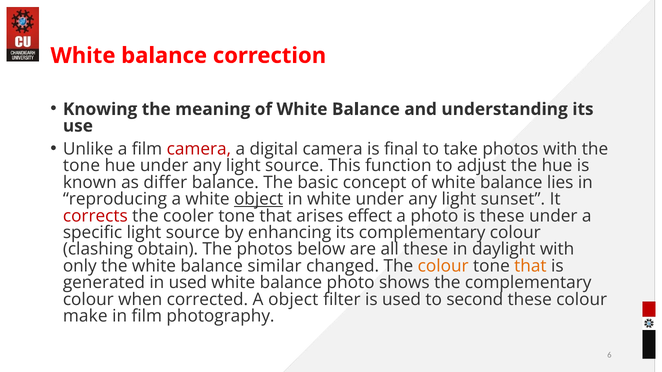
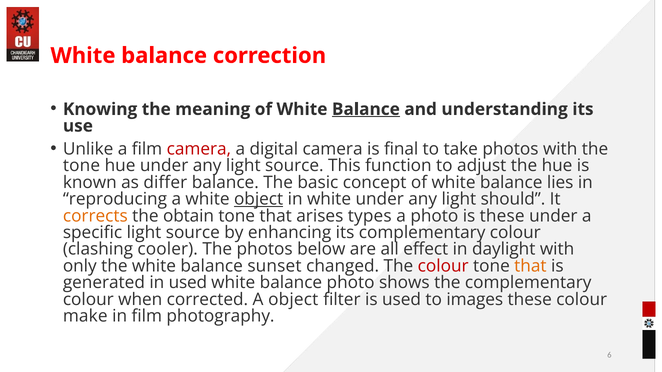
Balance at (366, 109) underline: none -> present
sunset: sunset -> should
corrects colour: red -> orange
cooler: cooler -> obtain
effect: effect -> types
obtain: obtain -> cooler
all these: these -> effect
similar: similar -> sunset
colour at (443, 266) colour: orange -> red
second: second -> images
